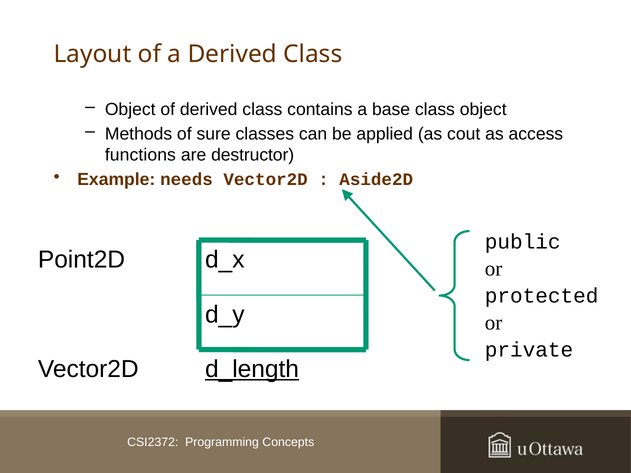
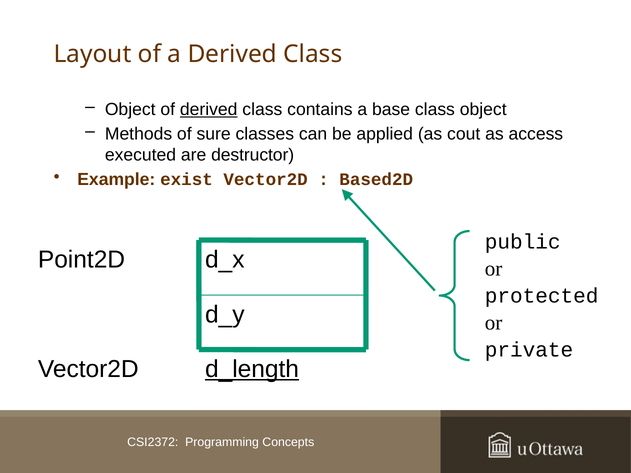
derived at (209, 110) underline: none -> present
functions: functions -> executed
needs: needs -> exist
Aside2D: Aside2D -> Based2D
